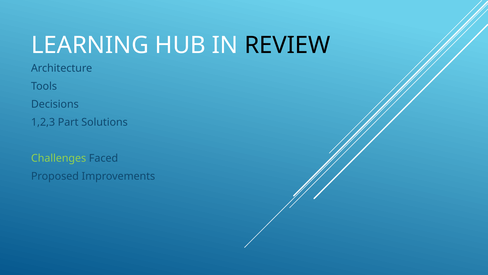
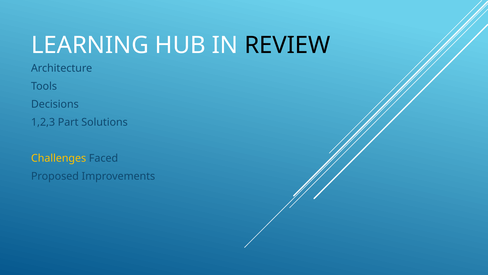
Challenges colour: light green -> yellow
